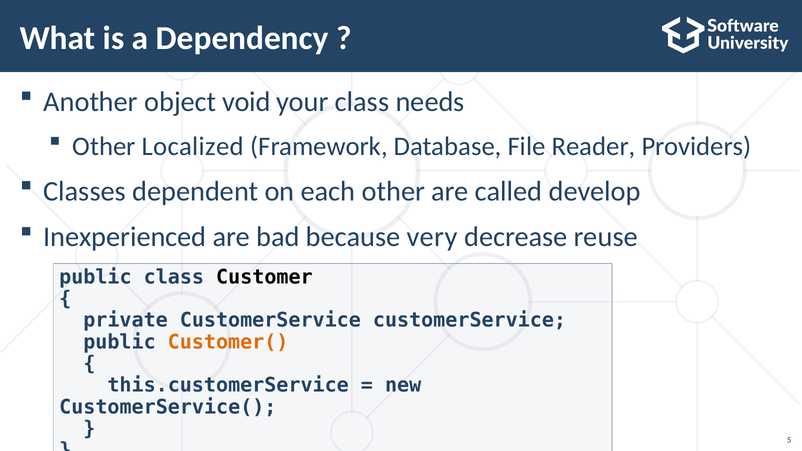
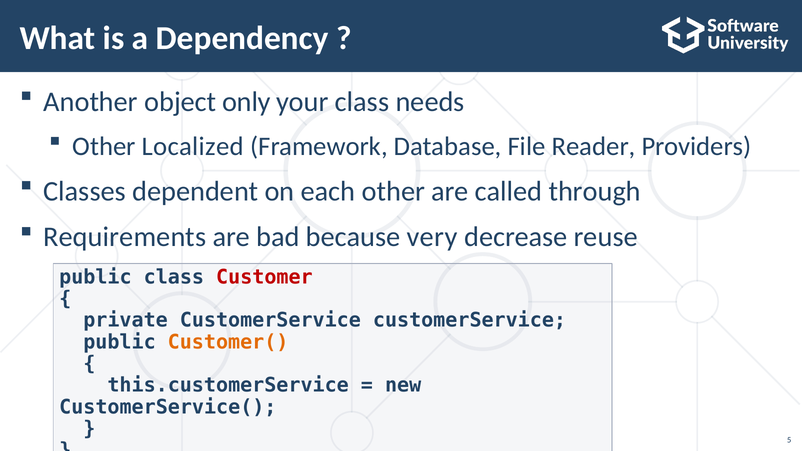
void: void -> only
develop: develop -> through
Inexperienced: Inexperienced -> Requirements
Customer colour: black -> red
